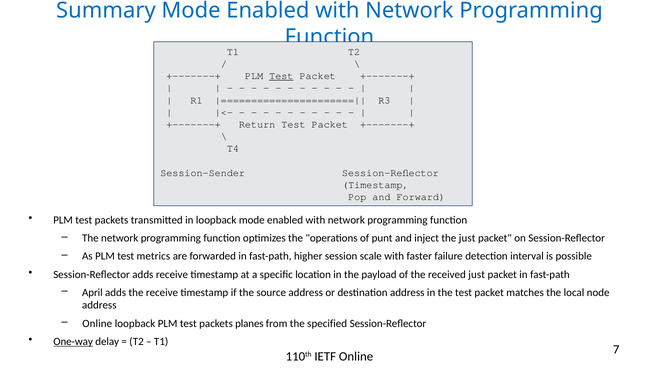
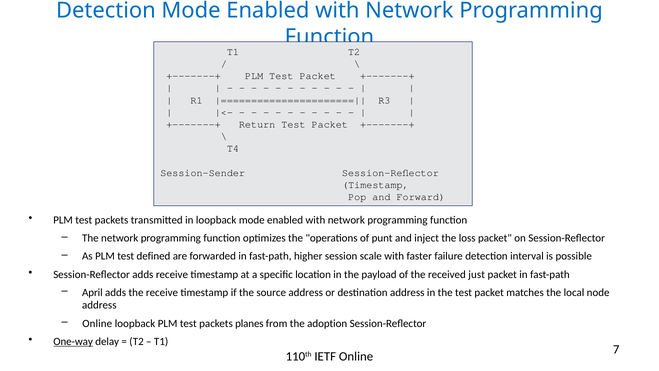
Summary at (106, 11): Summary -> Detection
Test at (281, 76) underline: present -> none
the just: just -> loss
metrics: metrics -> defined
specified: specified -> adoption
